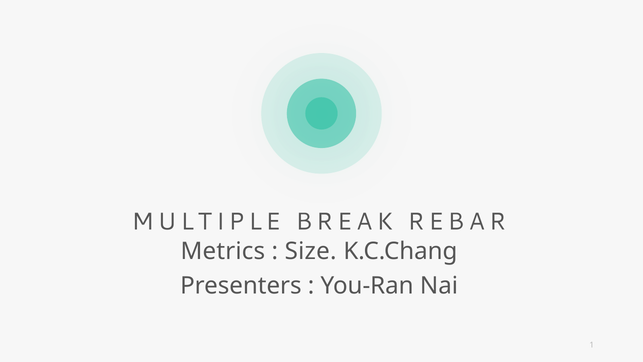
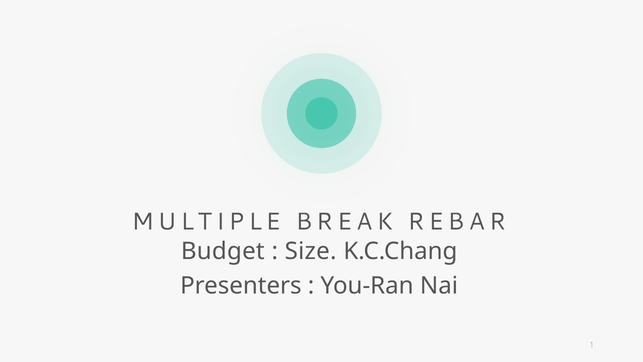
Metrics: Metrics -> Budget
